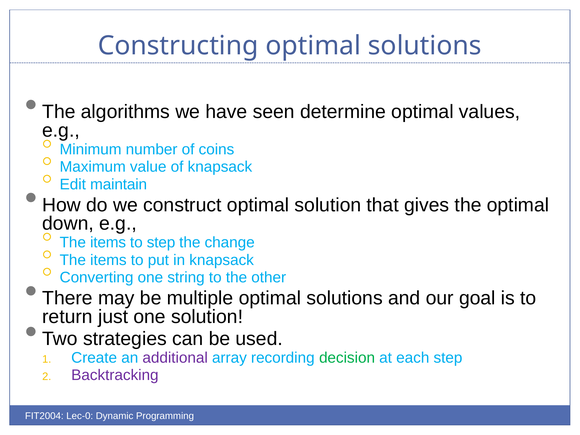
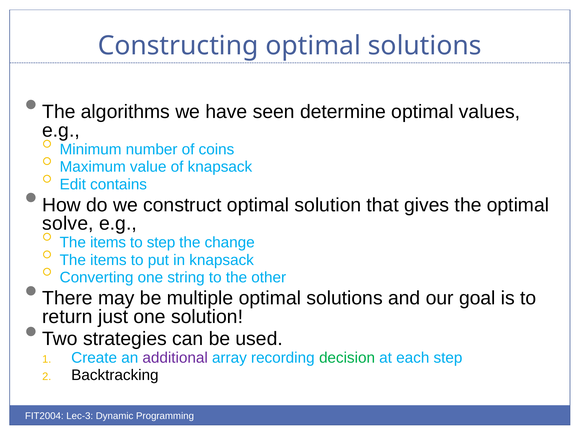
maintain: maintain -> contains
down: down -> solve
Backtracking colour: purple -> black
Lec-0: Lec-0 -> Lec-3
